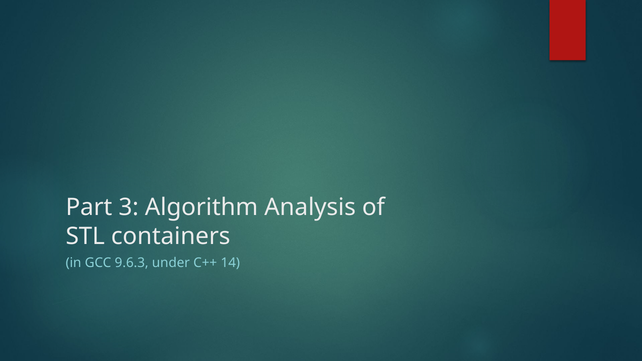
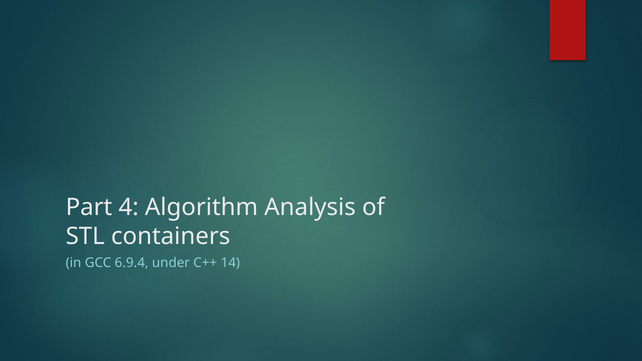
3: 3 -> 4
9.6.3: 9.6.3 -> 6.9.4
